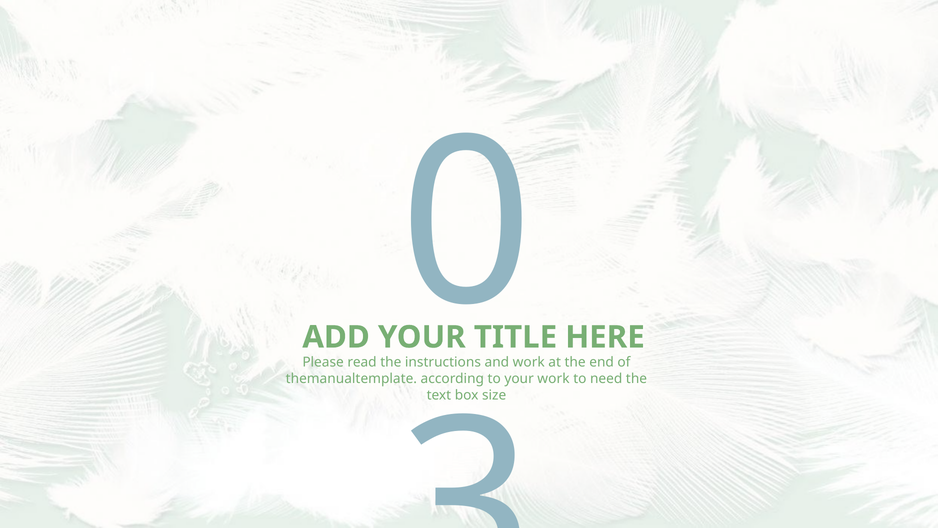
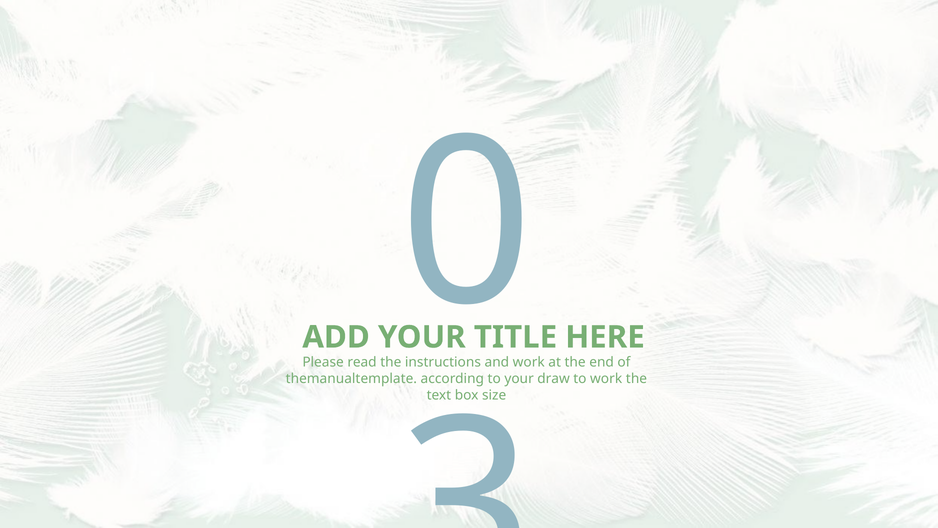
work at (553, 379): work -> draw
to need: need -> work
